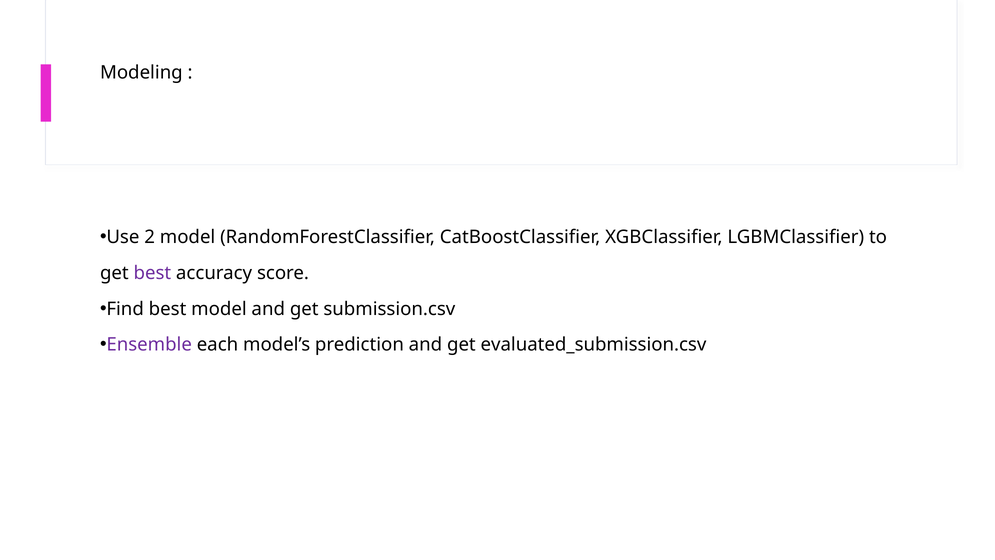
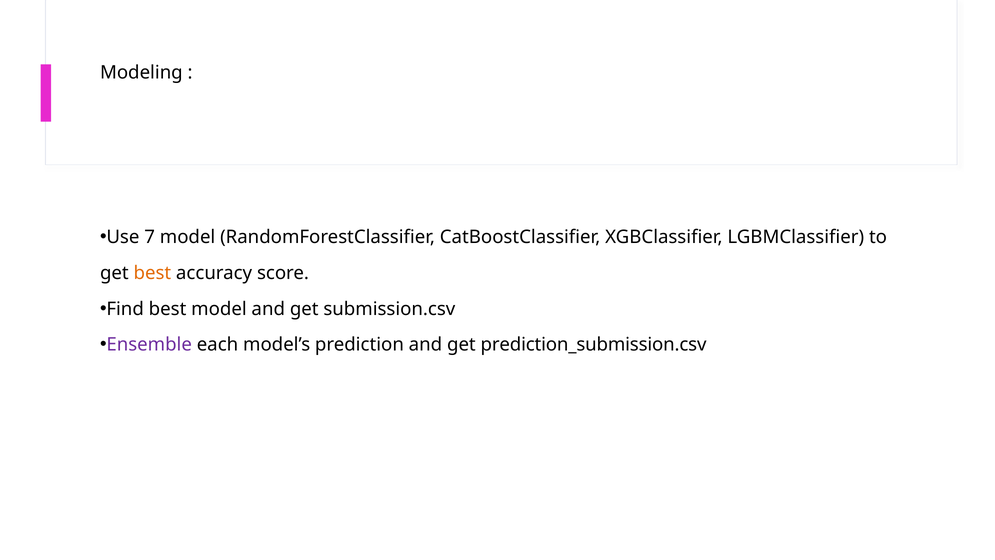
2: 2 -> 7
best at (152, 273) colour: purple -> orange
evaluated_submission.csv: evaluated_submission.csv -> prediction_submission.csv
